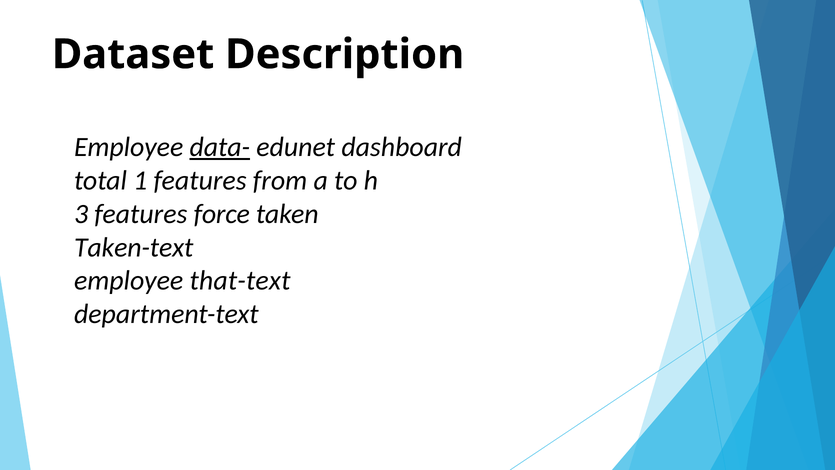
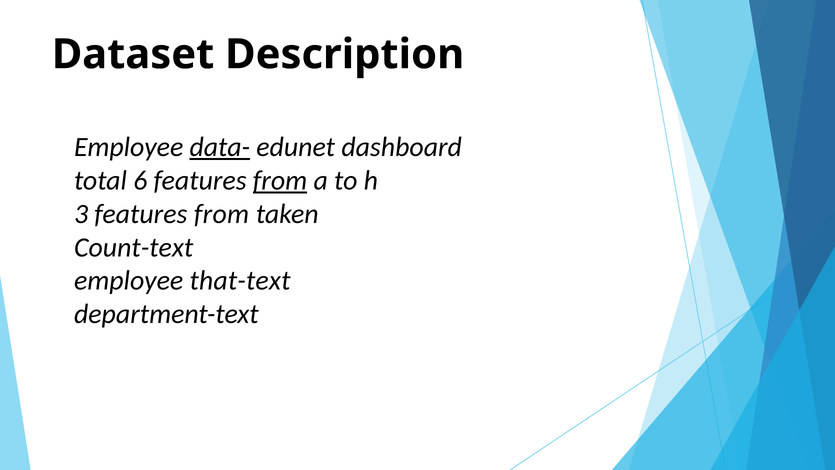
1: 1 -> 6
from at (280, 180) underline: none -> present
3 features force: force -> from
Taken-text: Taken-text -> Count-text
